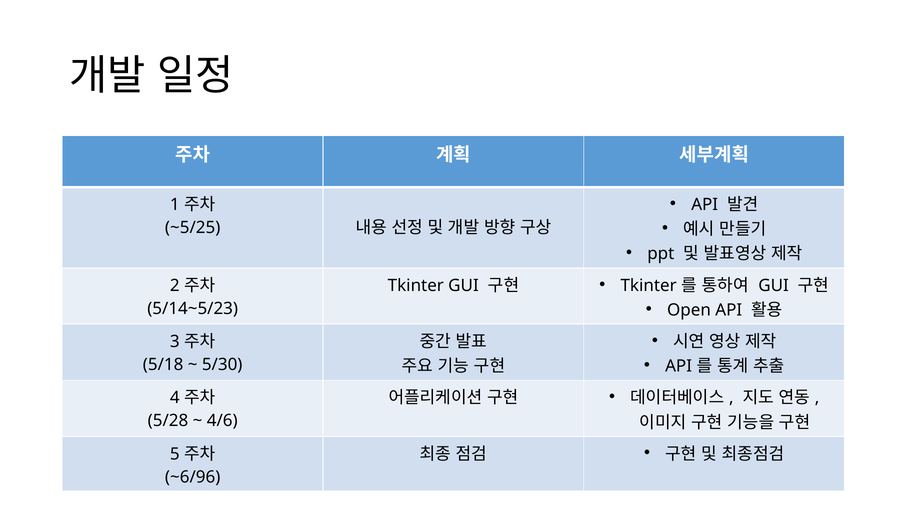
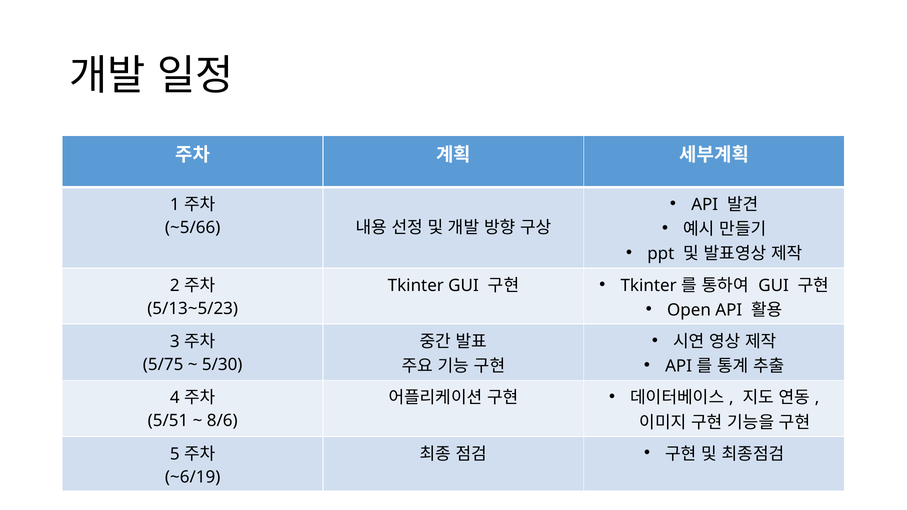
~5/25: ~5/25 -> ~5/66
5/14~5/23: 5/14~5/23 -> 5/13~5/23
5/18: 5/18 -> 5/75
5/28: 5/28 -> 5/51
4/6: 4/6 -> 8/6
~6/96: ~6/96 -> ~6/19
